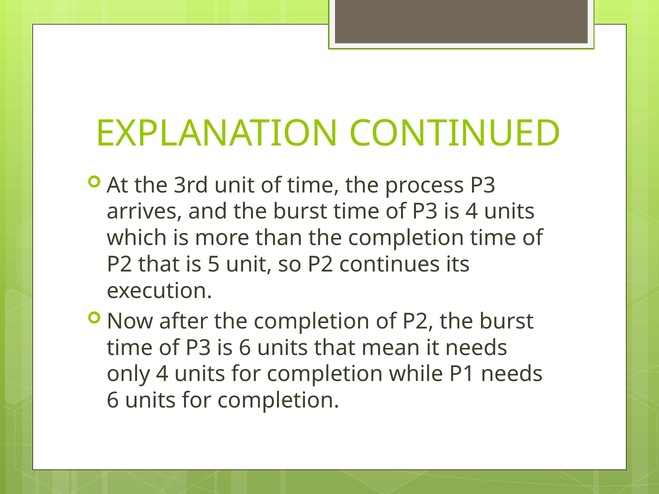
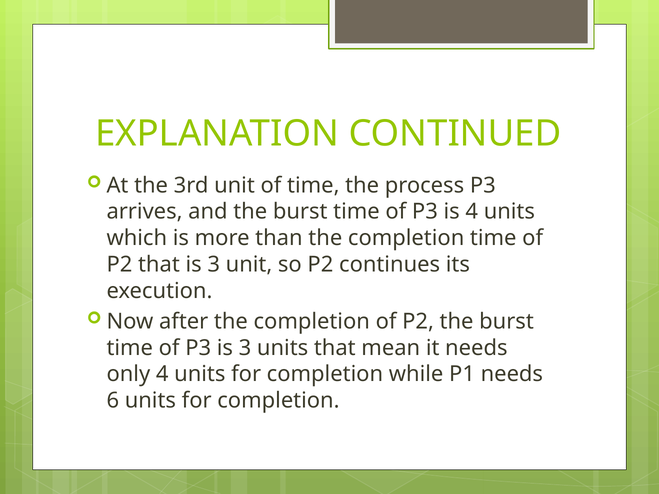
that is 5: 5 -> 3
P3 is 6: 6 -> 3
